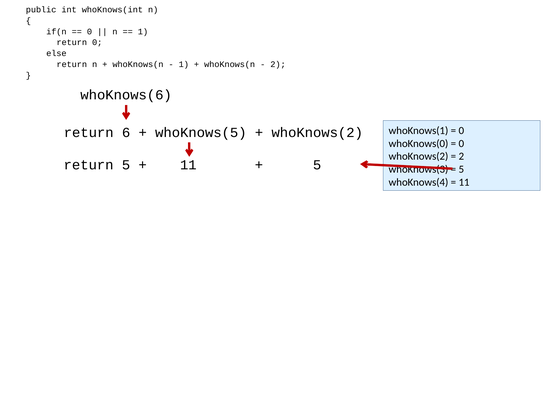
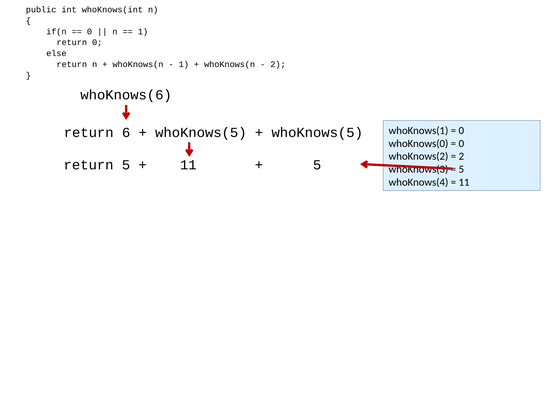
whoKnows(2 at (317, 133): whoKnows(2 -> whoKnows(5
